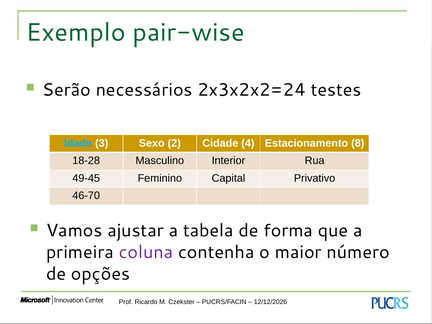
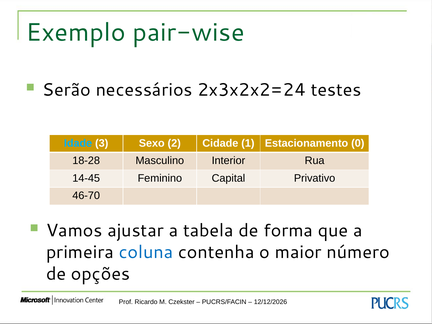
4: 4 -> 1
8: 8 -> 0
49-45: 49-45 -> 14-45
coluna colour: purple -> blue
